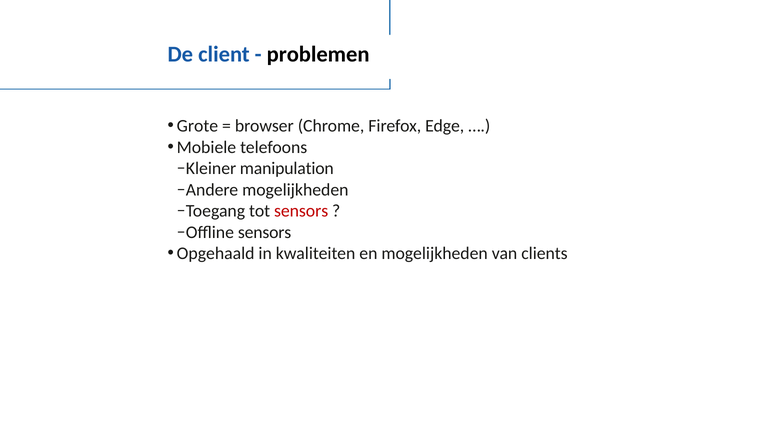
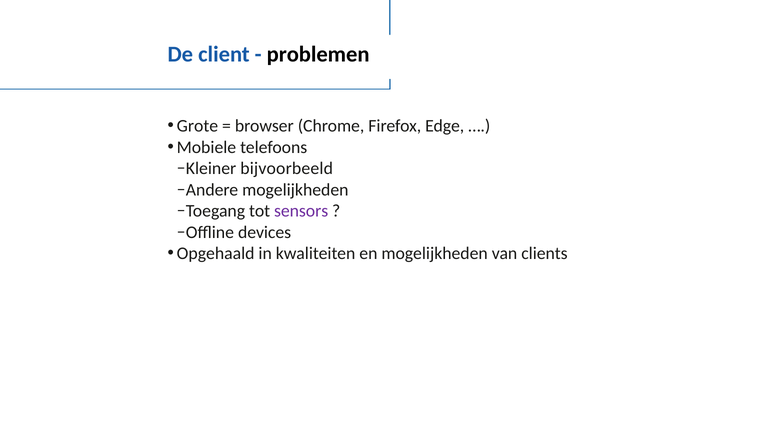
manipulation: manipulation -> bijvoorbeeld
sensors at (301, 211) colour: red -> purple
Offline sensors: sensors -> devices
